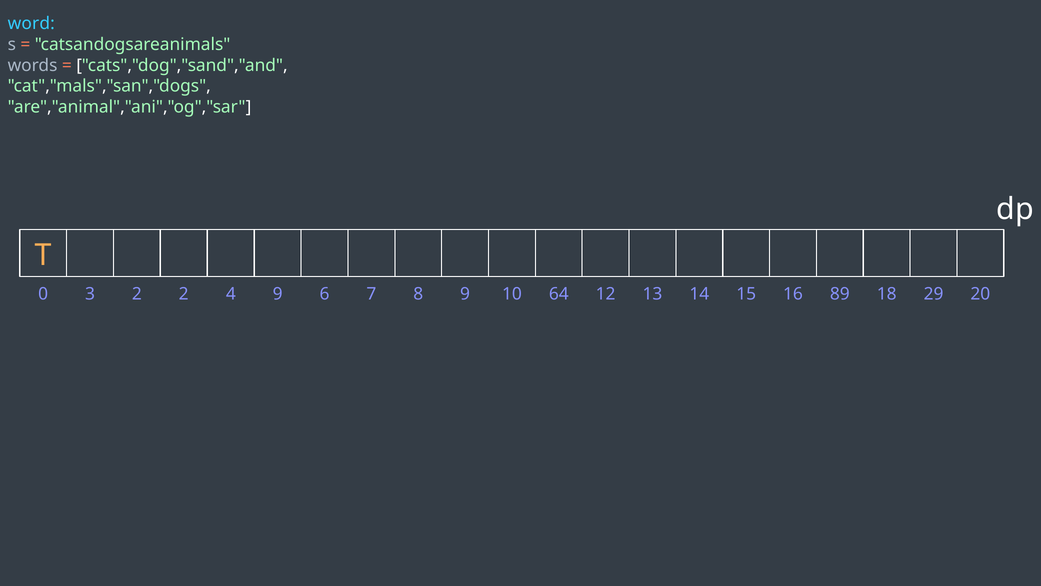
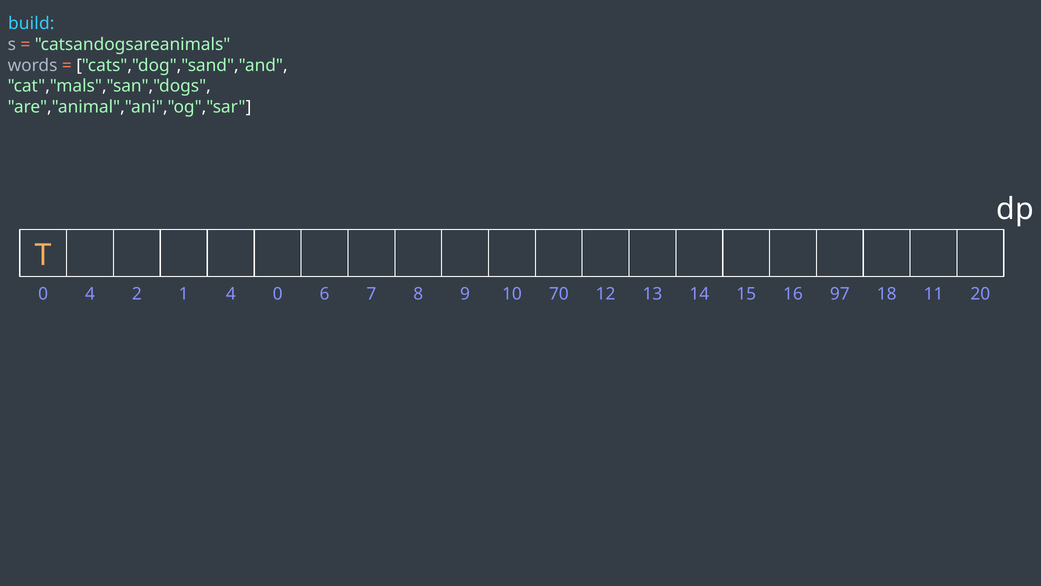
word: word -> build
0 3: 3 -> 4
2 2: 2 -> 1
4 9: 9 -> 0
64: 64 -> 70
89: 89 -> 97
29: 29 -> 11
